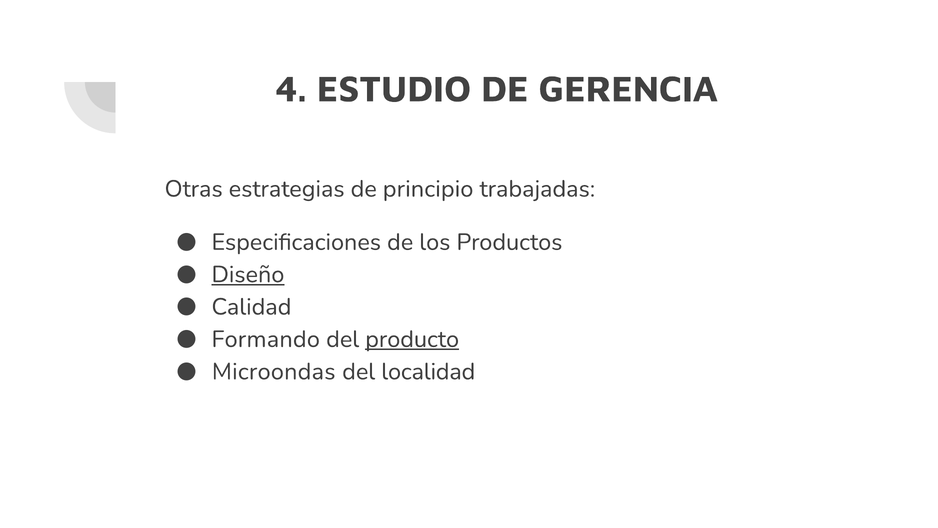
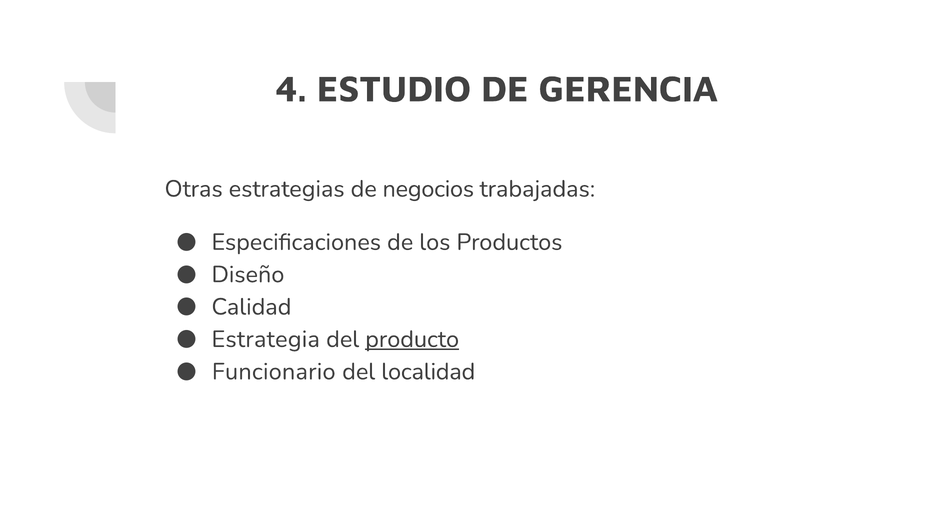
principio: principio -> negocios
Diseño underline: present -> none
Formando: Formando -> Estrategia
Microondas: Microondas -> Funcionario
